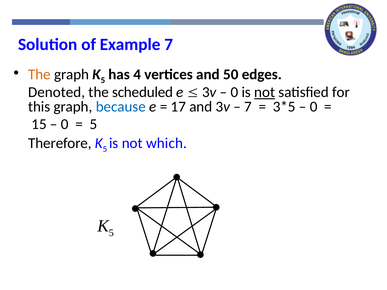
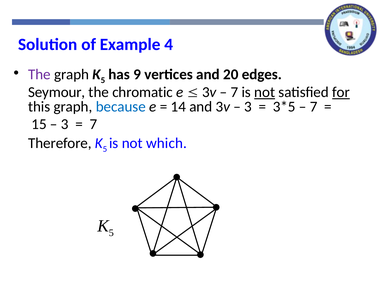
Example 7: 7 -> 4
The at (39, 74) colour: orange -> purple
4: 4 -> 9
50: 50 -> 20
Denoted: Denoted -> Seymour
scheduled: scheduled -> chromatic
0 at (234, 92): 0 -> 7
for underline: none -> present
17: 17 -> 14
7 at (248, 107): 7 -> 3
0 at (314, 107): 0 -> 7
0 at (65, 124): 0 -> 3
5 at (93, 124): 5 -> 7
